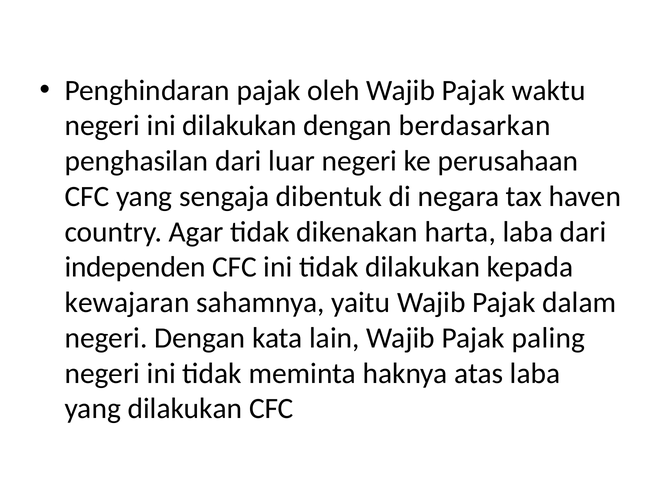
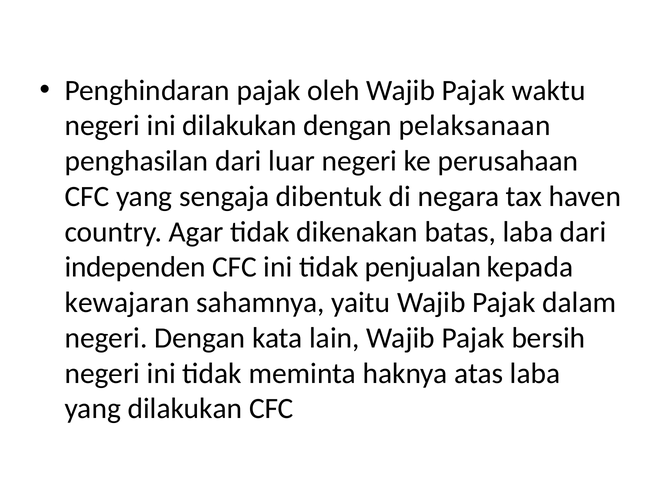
berdasarkan: berdasarkan -> pelaksanaan
harta: harta -> batas
tidak dilakukan: dilakukan -> penjualan
paling: paling -> bersih
